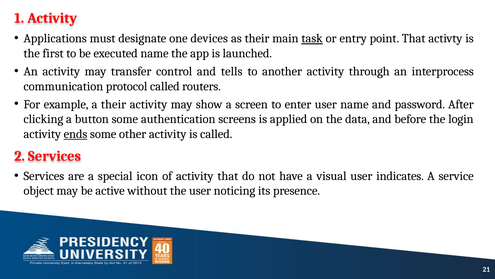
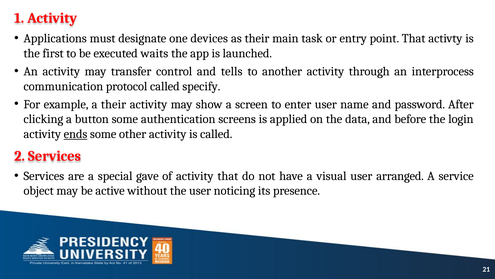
task underline: present -> none
executed name: name -> waits
routers: routers -> specify
icon: icon -> gave
indicates: indicates -> arranged
